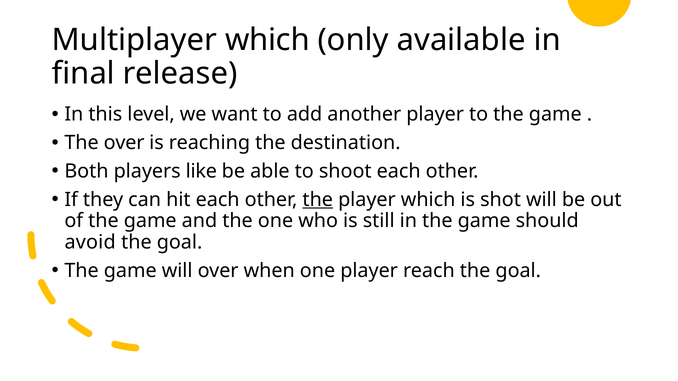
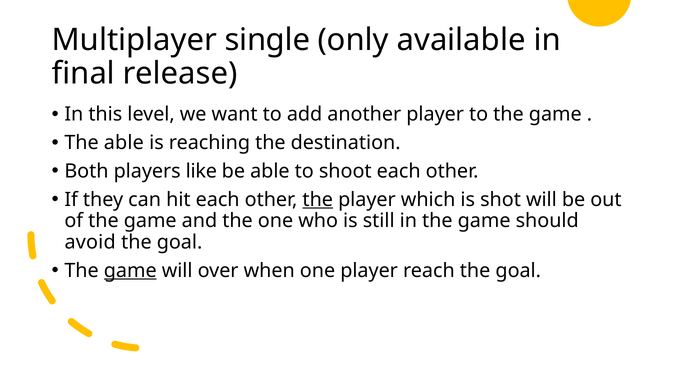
Multiplayer which: which -> single
The over: over -> able
game at (130, 271) underline: none -> present
